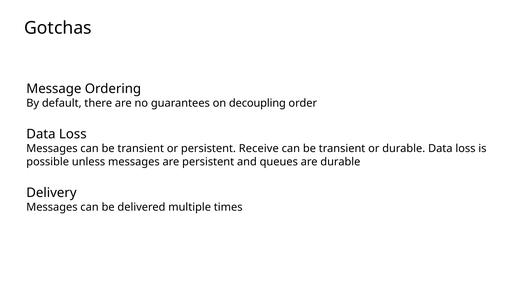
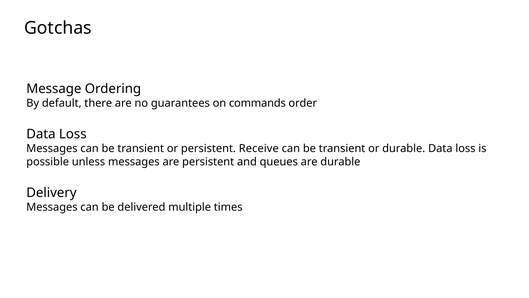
decoupling: decoupling -> commands
